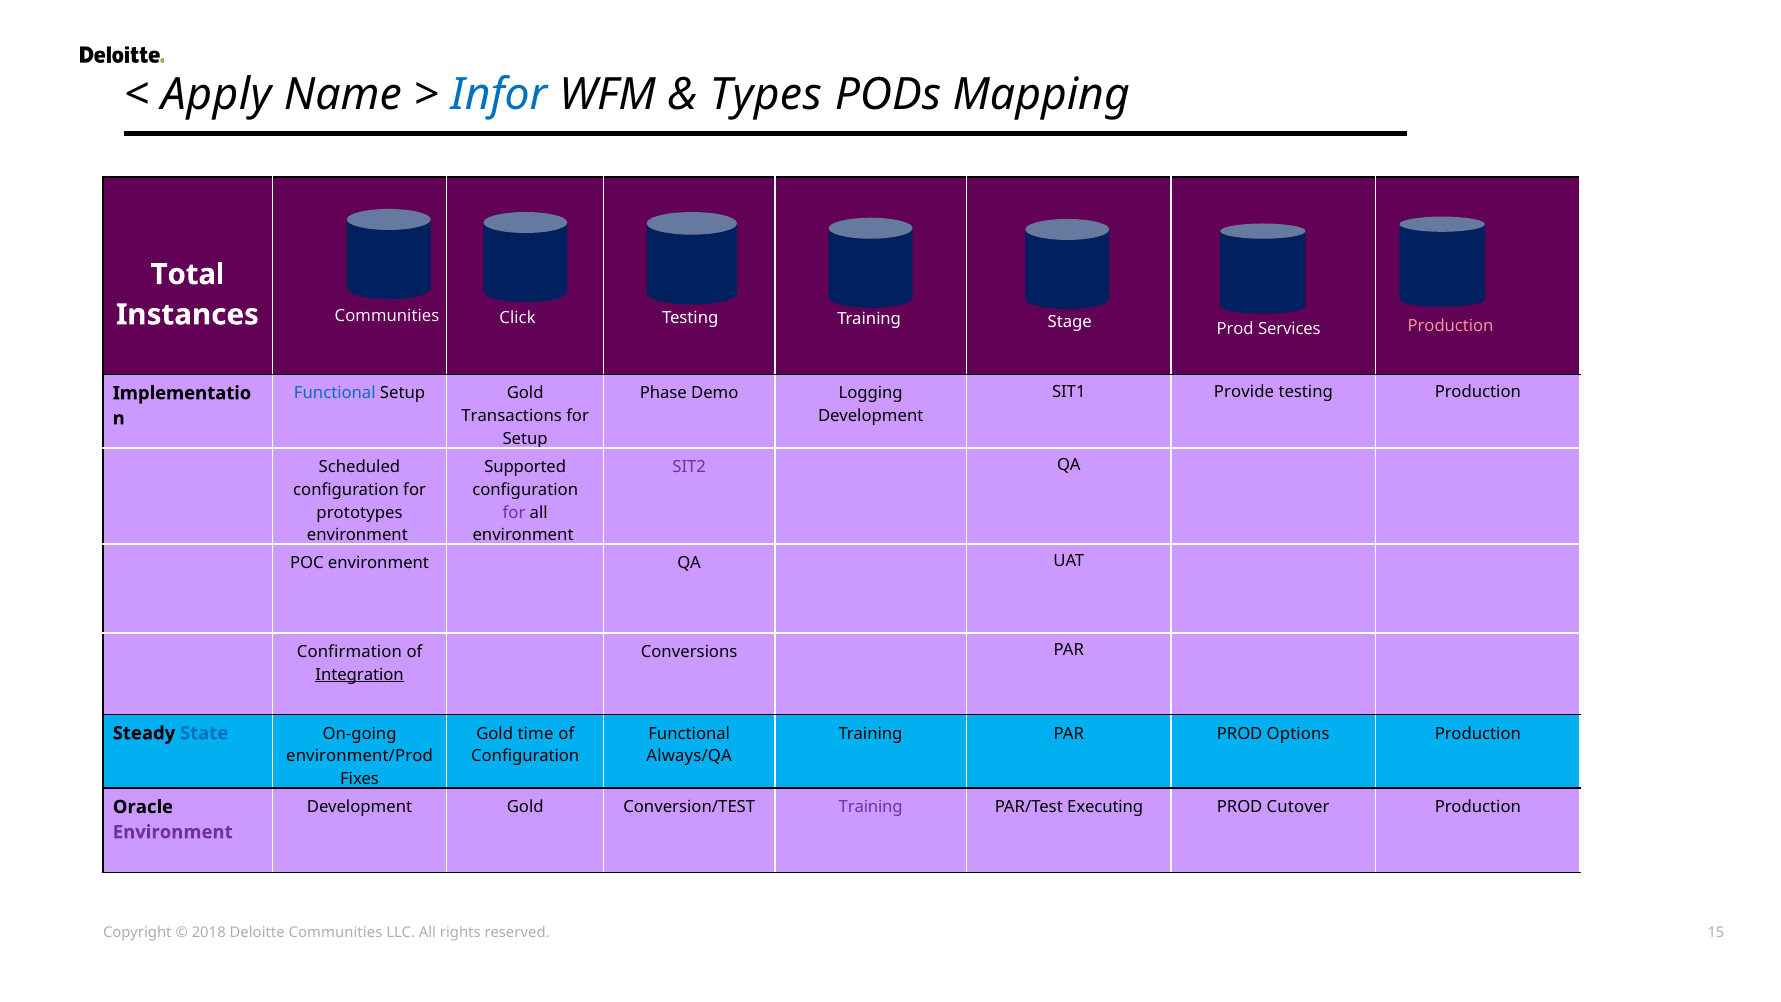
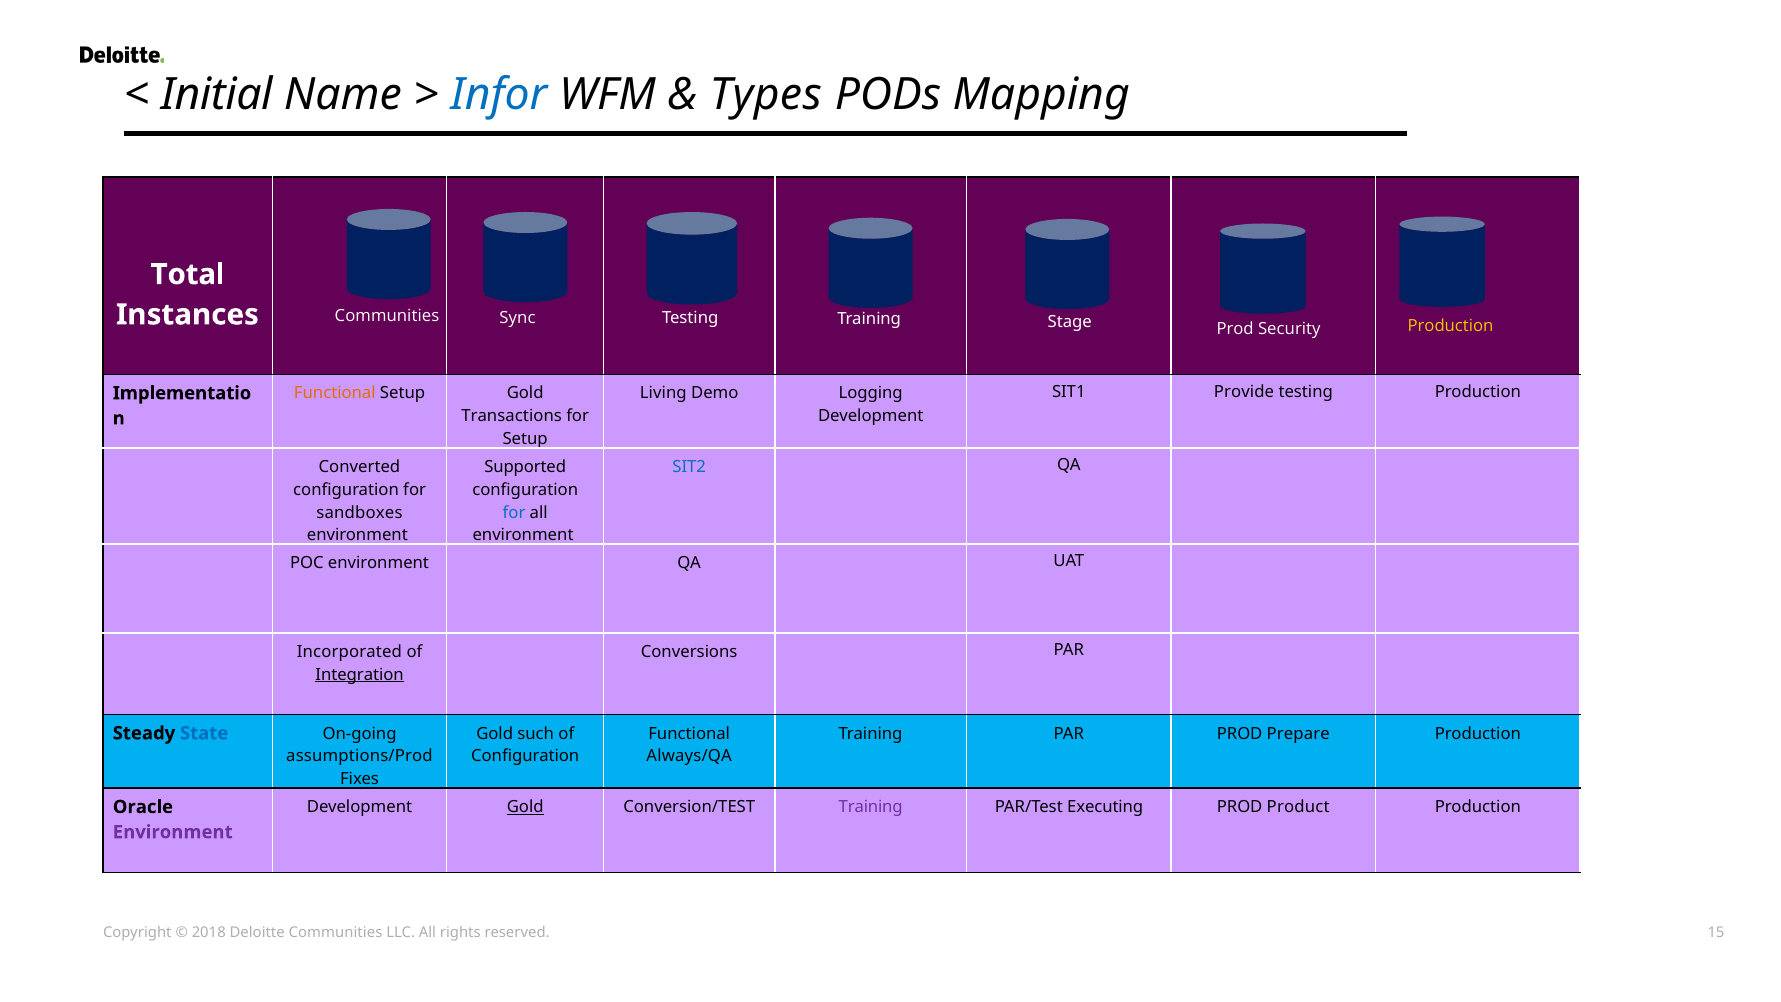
Apply: Apply -> Initial
Click: Click -> Sync
Production at (1451, 326) colour: pink -> yellow
Services: Services -> Security
Functional at (335, 393) colour: blue -> orange
Phase: Phase -> Living
Scheduled: Scheduled -> Converted
SIT2 colour: purple -> blue
prototypes: prototypes -> sandboxes
for at (514, 512) colour: purple -> blue
Confirmation: Confirmation -> Incorporated
time: time -> such
Options: Options -> Prepare
environment/Prod: environment/Prod -> assumptions/Prod
Gold at (525, 807) underline: none -> present
Cutover: Cutover -> Product
